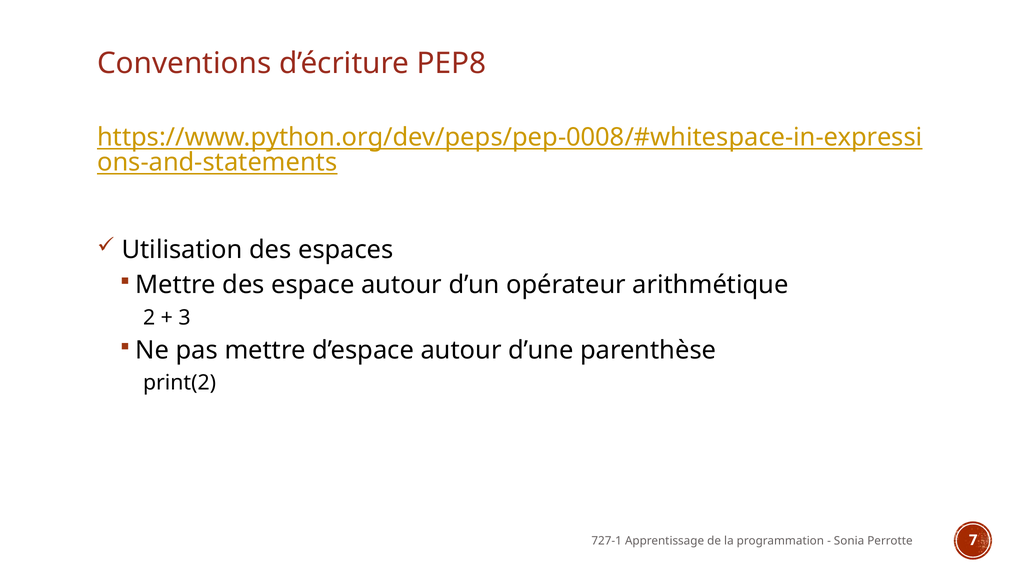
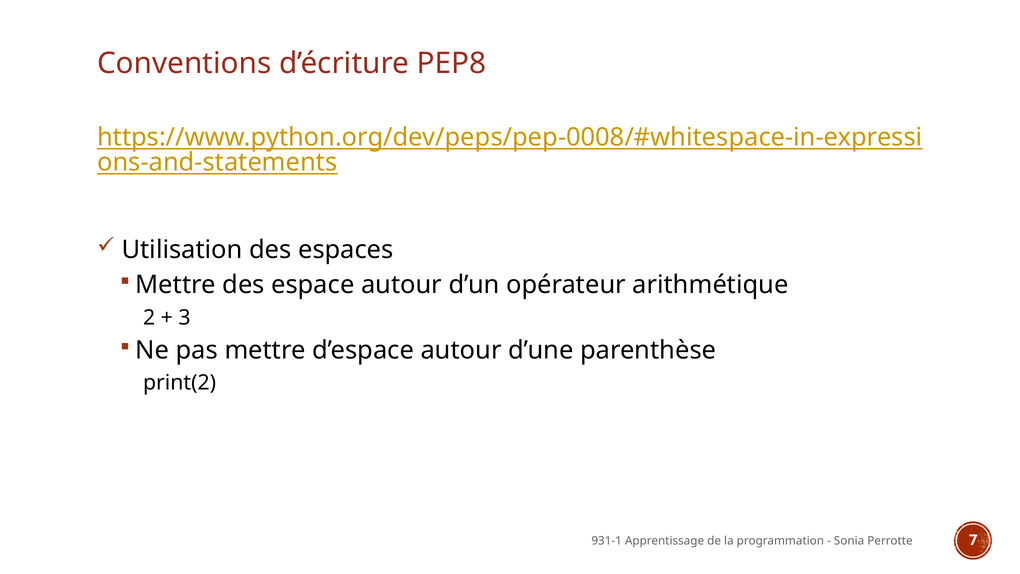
727-1: 727-1 -> 931-1
